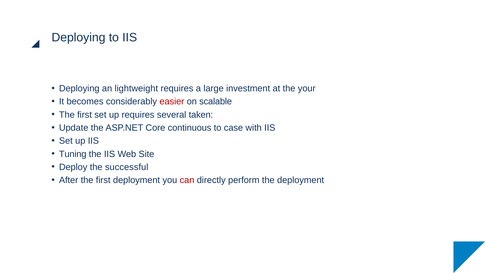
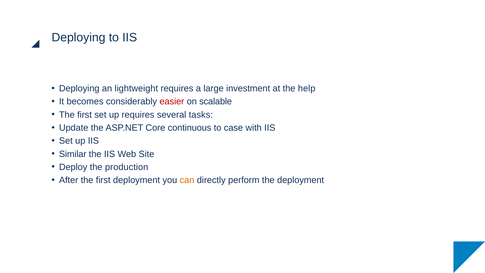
your: your -> help
taken: taken -> tasks
Tuning: Tuning -> Similar
successful: successful -> production
can colour: red -> orange
